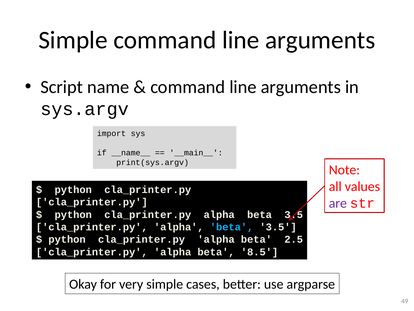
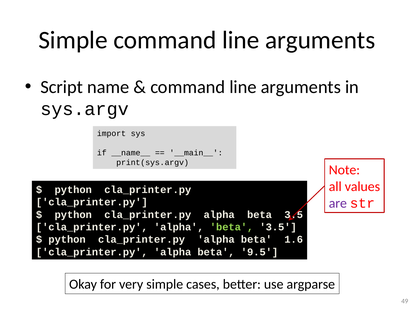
beta at (232, 227) colour: light blue -> light green
2.5: 2.5 -> 1.6
8.5: 8.5 -> 9.5
